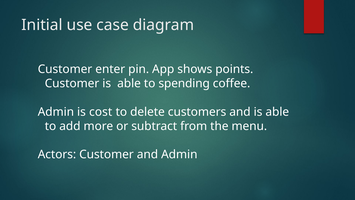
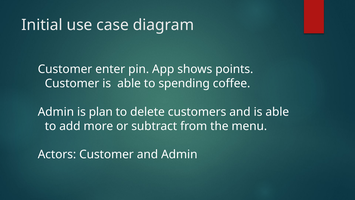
cost: cost -> plan
